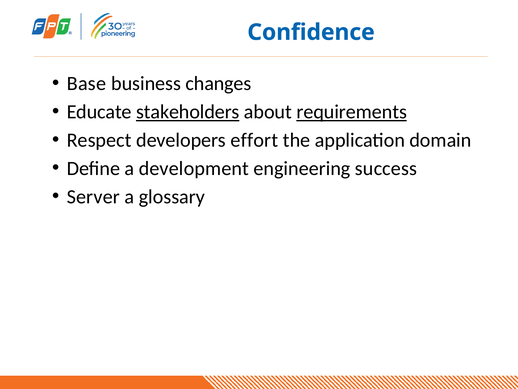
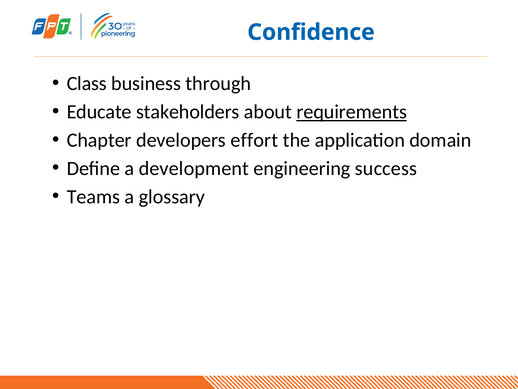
Base: Base -> Class
changes: changes -> through
stakeholders underline: present -> none
Respect: Respect -> Chapter
Server: Server -> Teams
